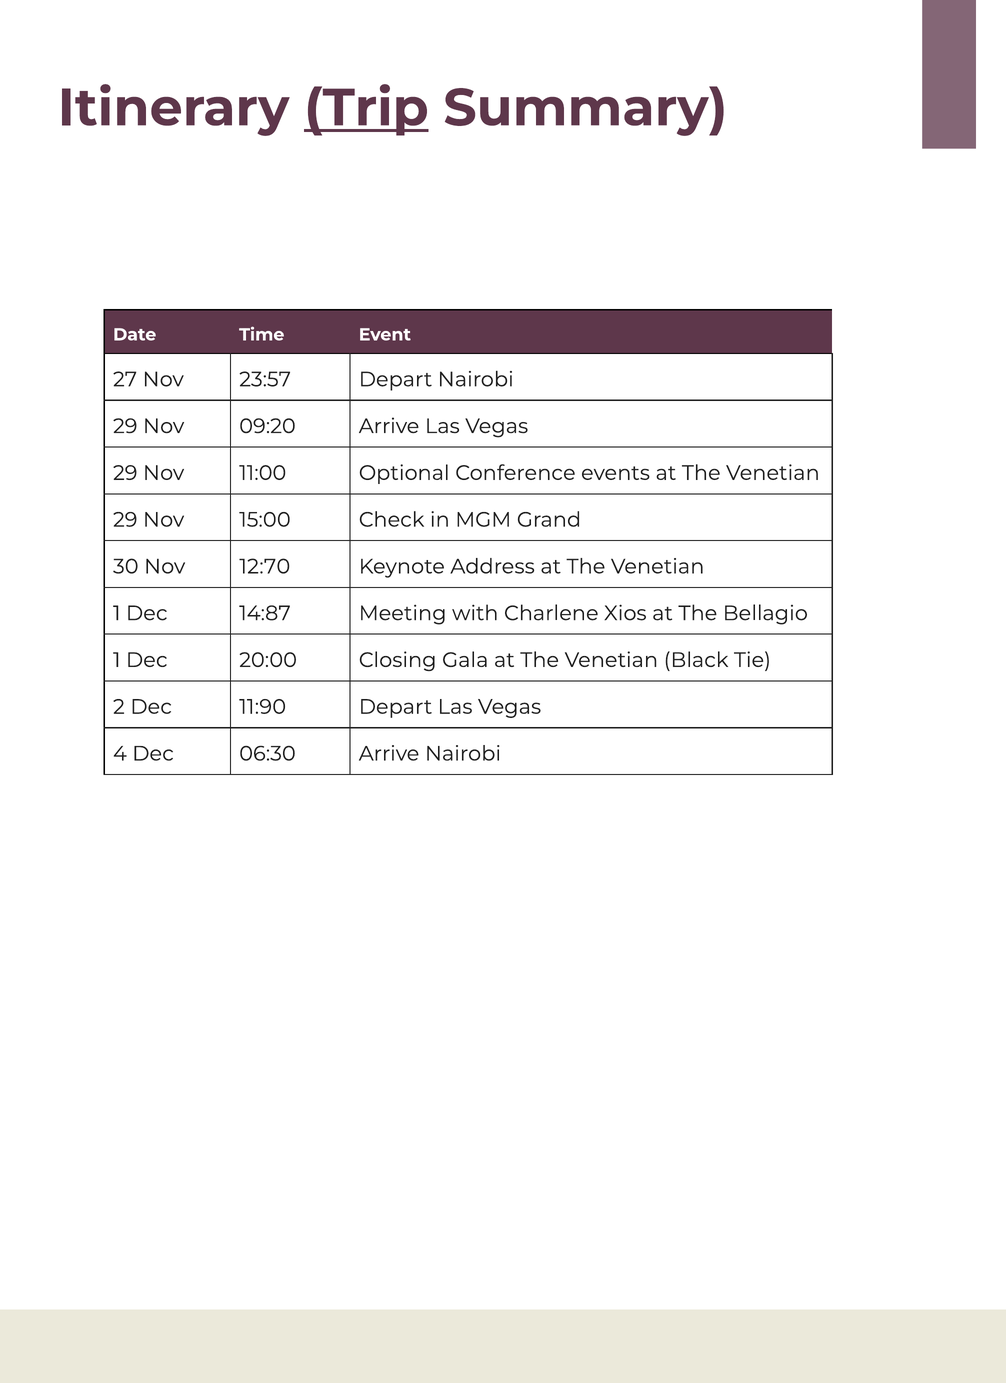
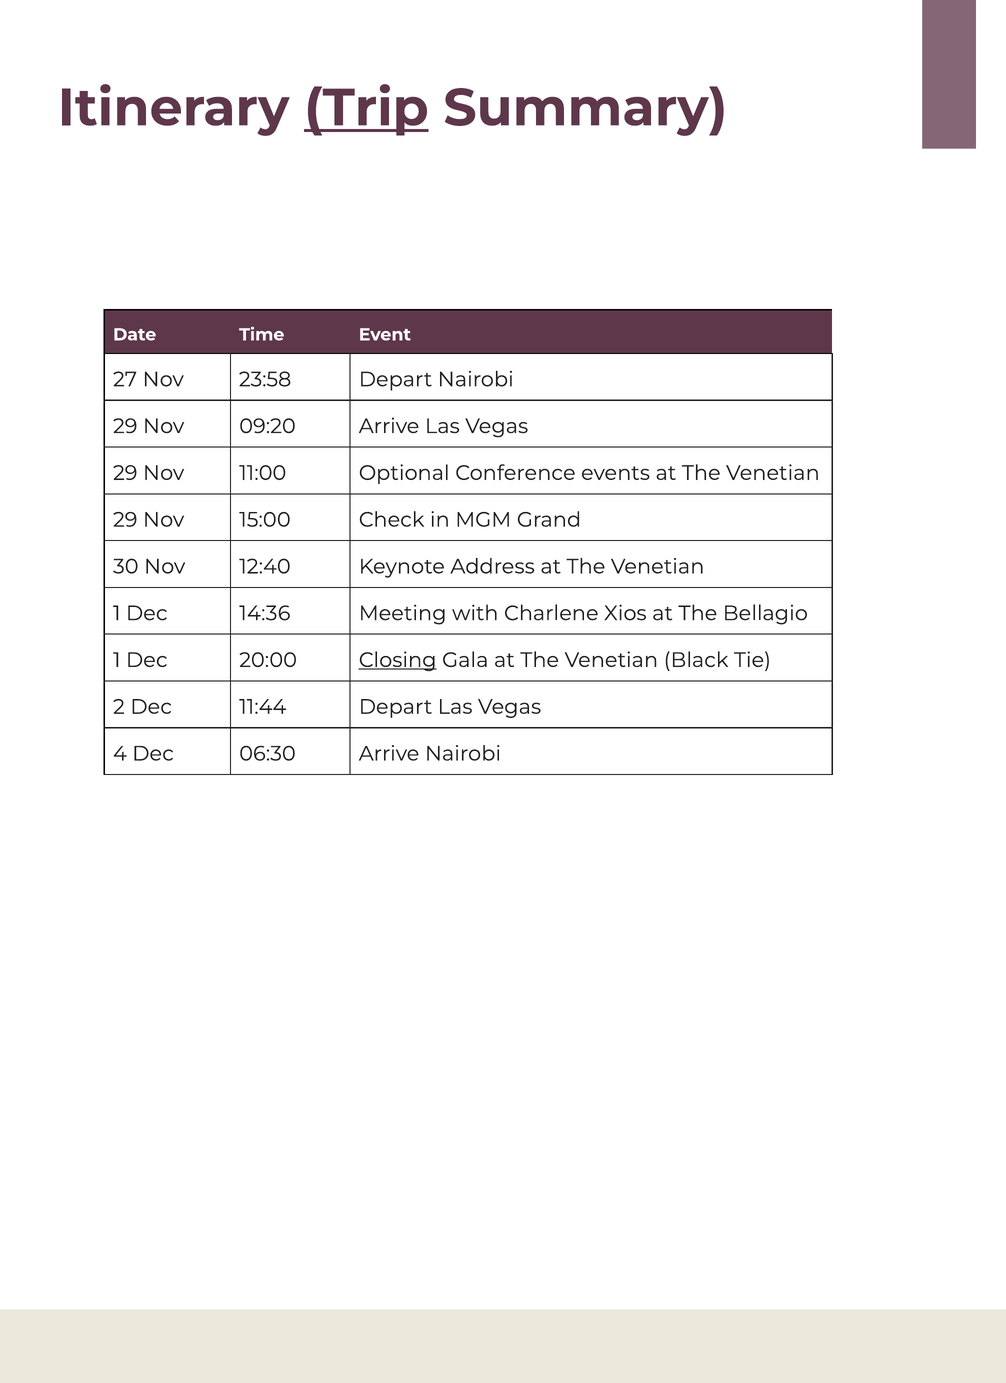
23:57: 23:57 -> 23:58
12:70: 12:70 -> 12:40
14:87: 14:87 -> 14:36
Closing underline: none -> present
11:90: 11:90 -> 11:44
